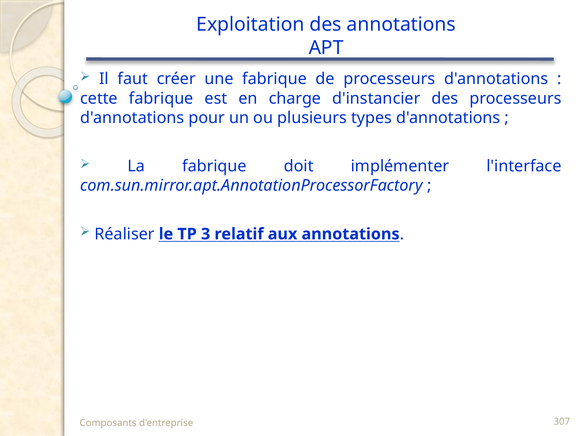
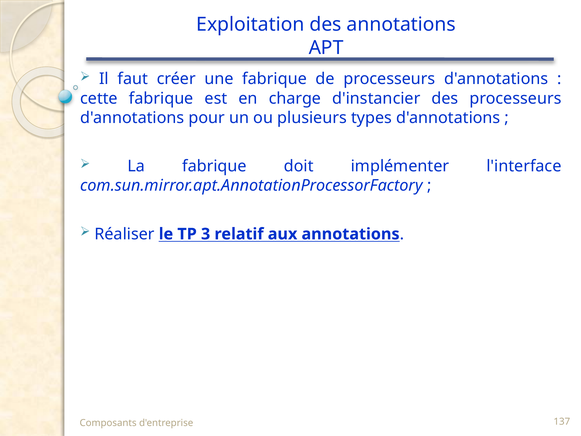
307: 307 -> 137
